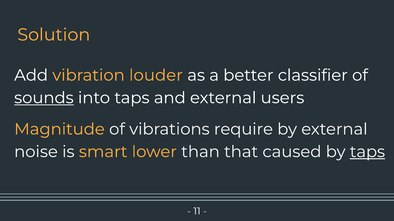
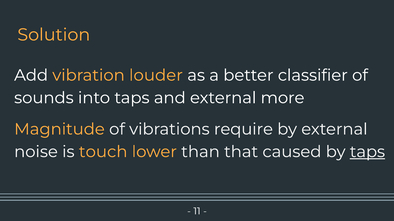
sounds underline: present -> none
users: users -> more
smart: smart -> touch
